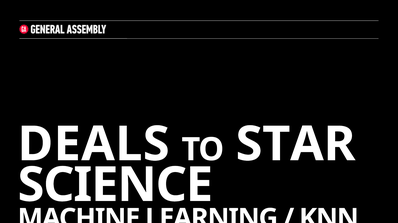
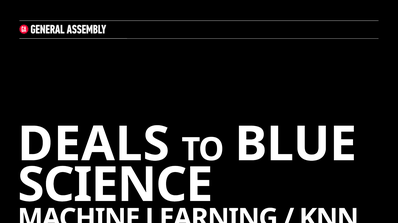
STAR: STAR -> BLUE
